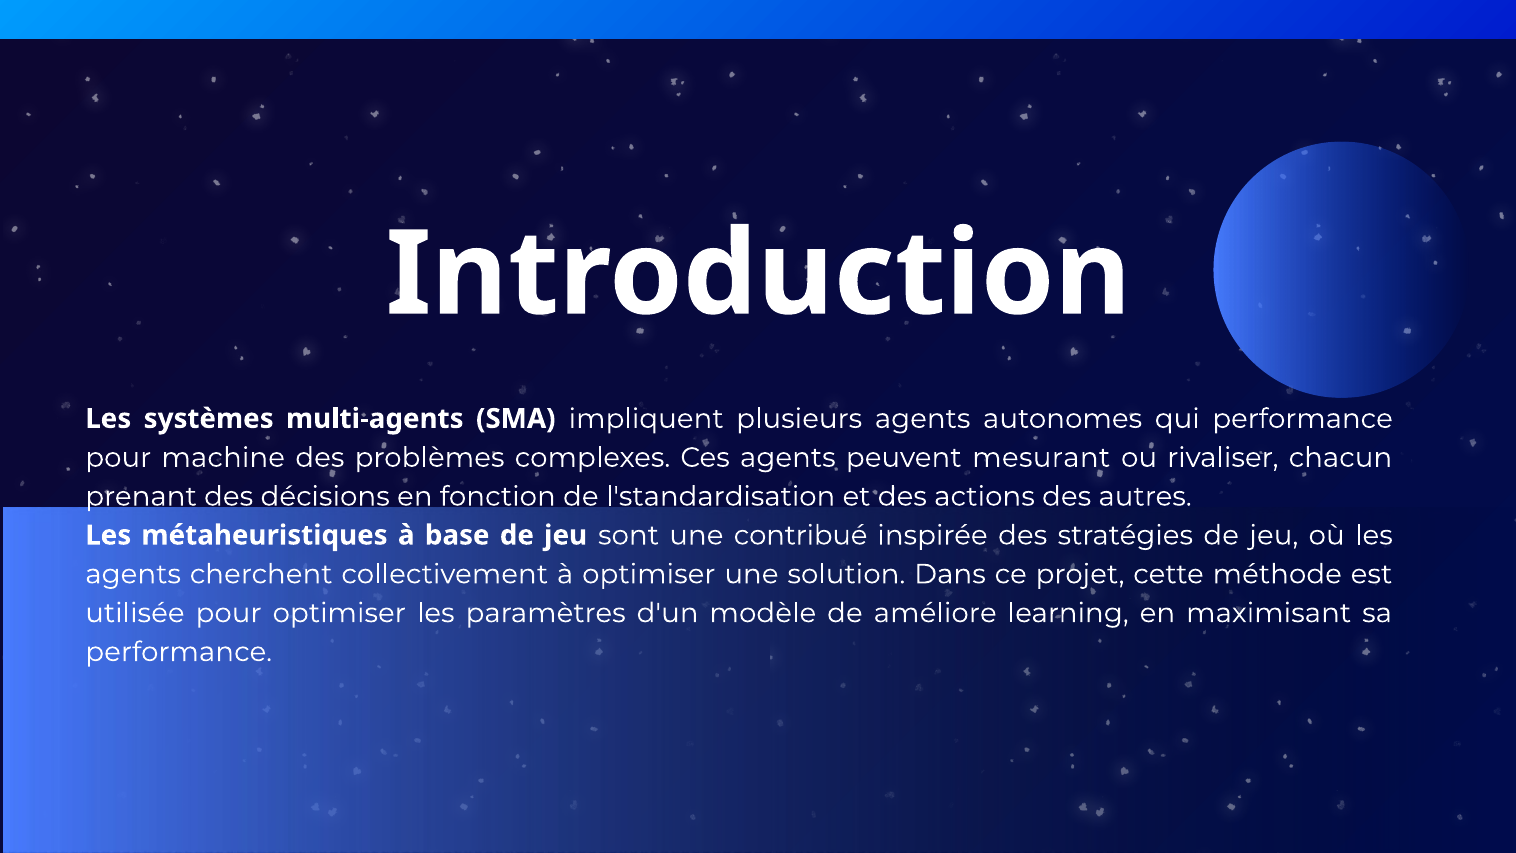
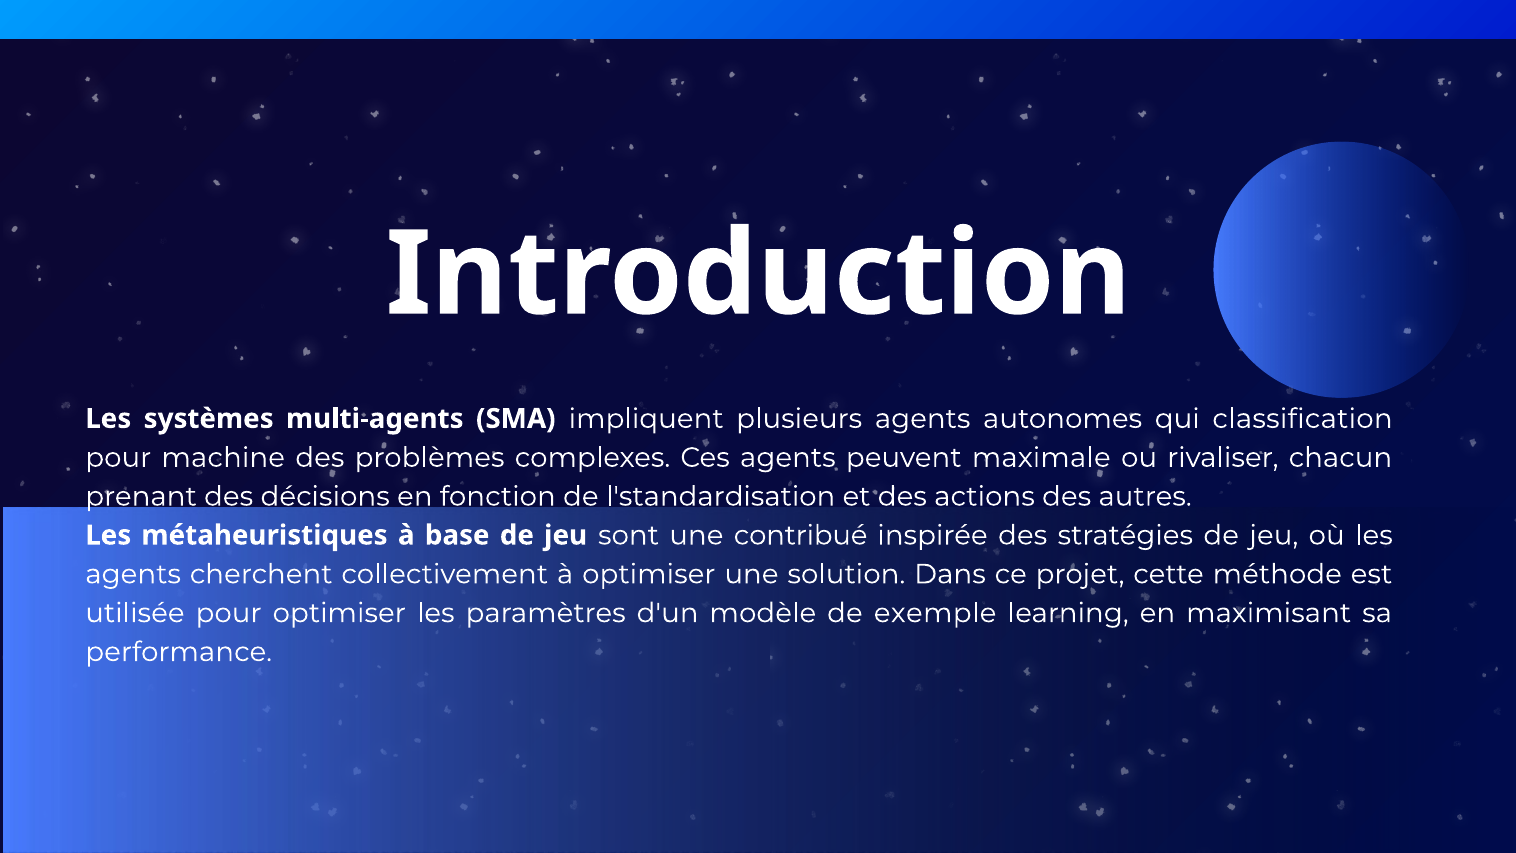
qui performance: performance -> classification
mesurant: mesurant -> maximale
améliore: améliore -> exemple
